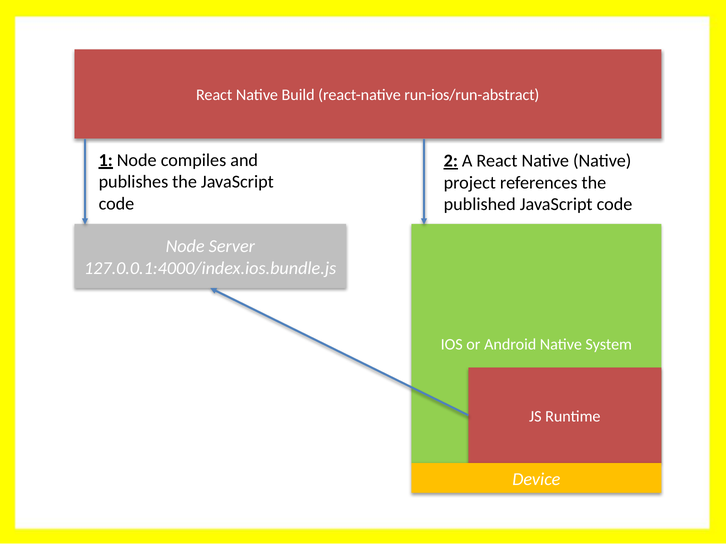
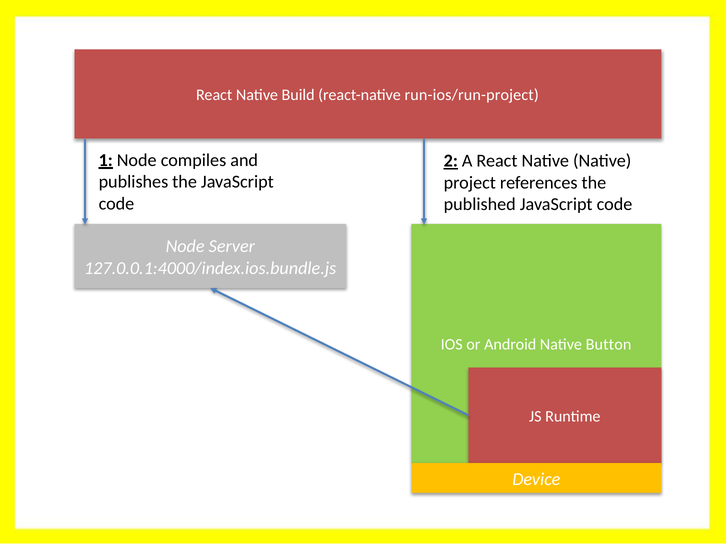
run-ios/run-abstract: run-ios/run-abstract -> run-ios/run-project
System: System -> Button
